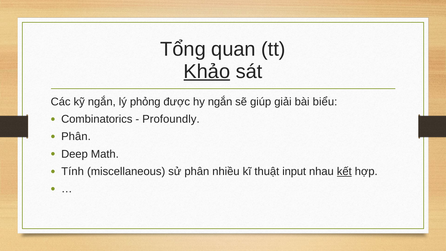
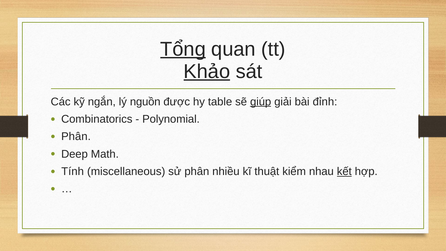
Tổng underline: none -> present
phỏng: phỏng -> nguồn
hy ngắn: ngắn -> table
giúp underline: none -> present
biểu: biểu -> đỉnh
Profoundly: Profoundly -> Polynomial
input: input -> kiểm
